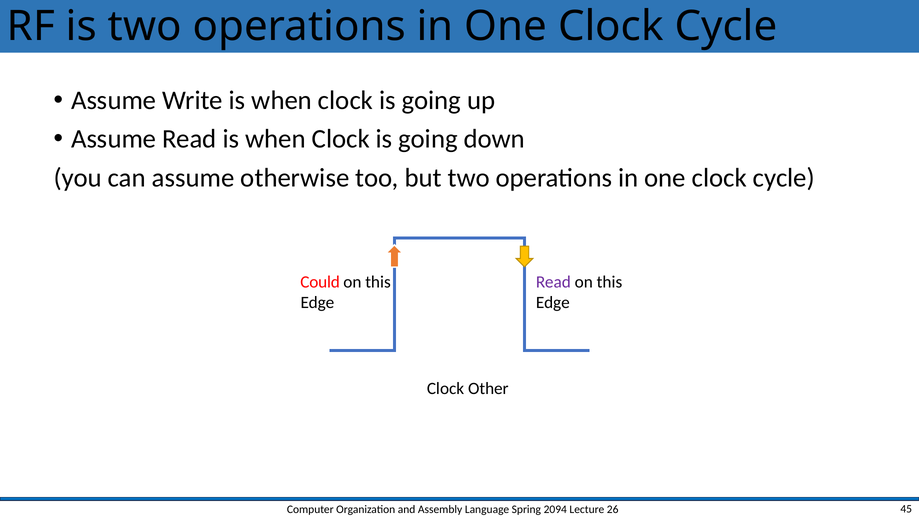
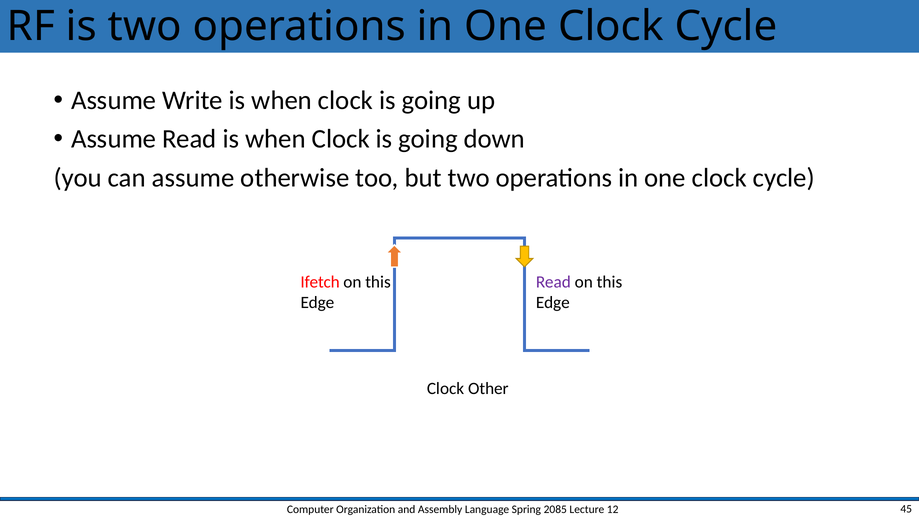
Could: Could -> Ifetch
2094: 2094 -> 2085
26: 26 -> 12
